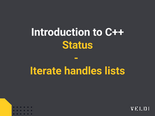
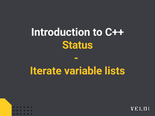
handles: handles -> variable
